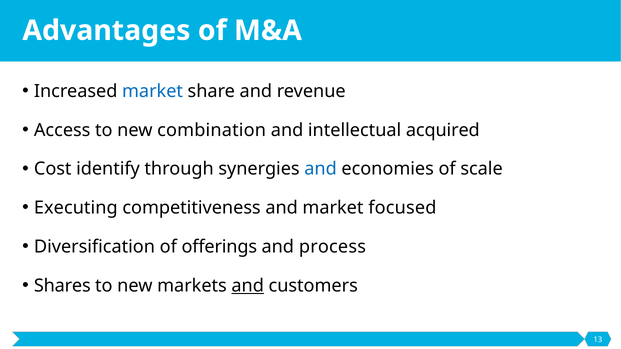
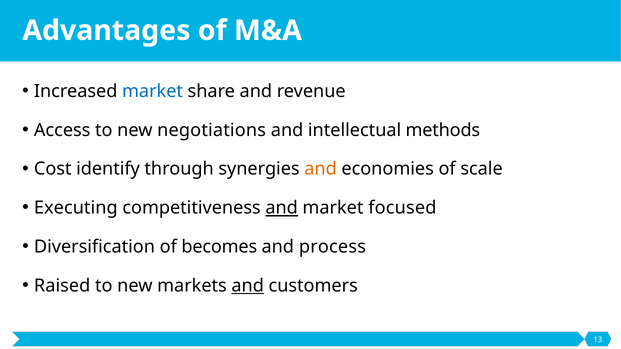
combination: combination -> negotiations
acquired: acquired -> methods
and at (321, 169) colour: blue -> orange
and at (282, 208) underline: none -> present
offerings: offerings -> becomes
Shares: Shares -> Raised
